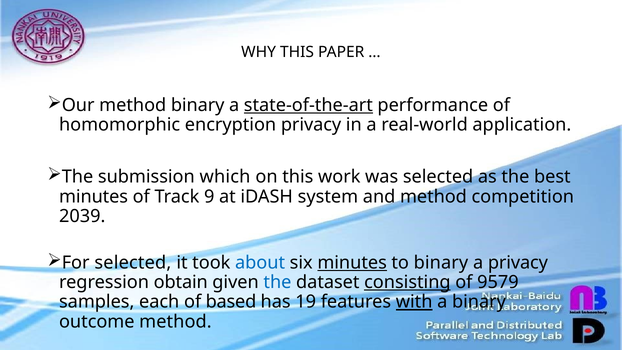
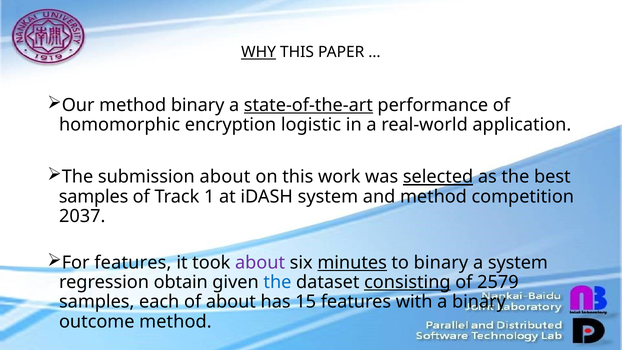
WHY underline: none -> present
encryption privacy: privacy -> logistic
submission which: which -> about
selected at (438, 177) underline: none -> present
minutes at (94, 197): minutes -> samples
9: 9 -> 1
2039: 2039 -> 2037
For selected: selected -> features
about at (260, 263) colour: blue -> purple
a privacy: privacy -> system
9579: 9579 -> 2579
of based: based -> about
19: 19 -> 15
with underline: present -> none
